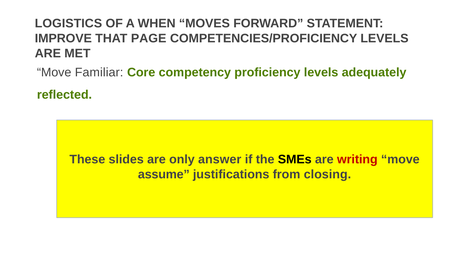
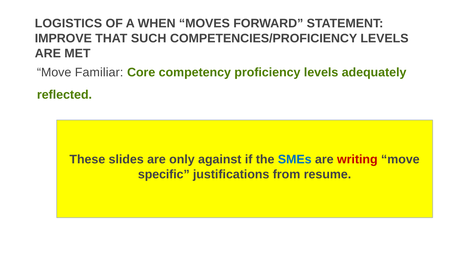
PAGE: PAGE -> SUCH
answer: answer -> against
SMEs colour: black -> blue
assume: assume -> specific
closing: closing -> resume
